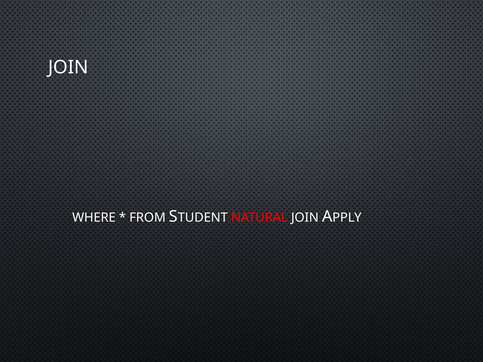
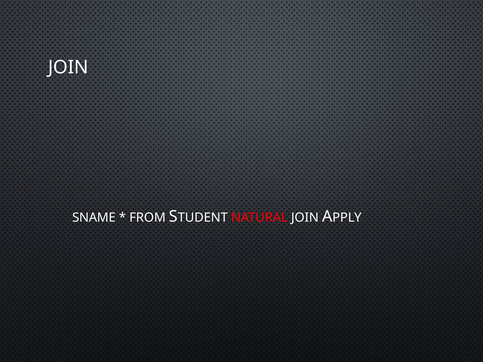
WHERE: WHERE -> SNAME
